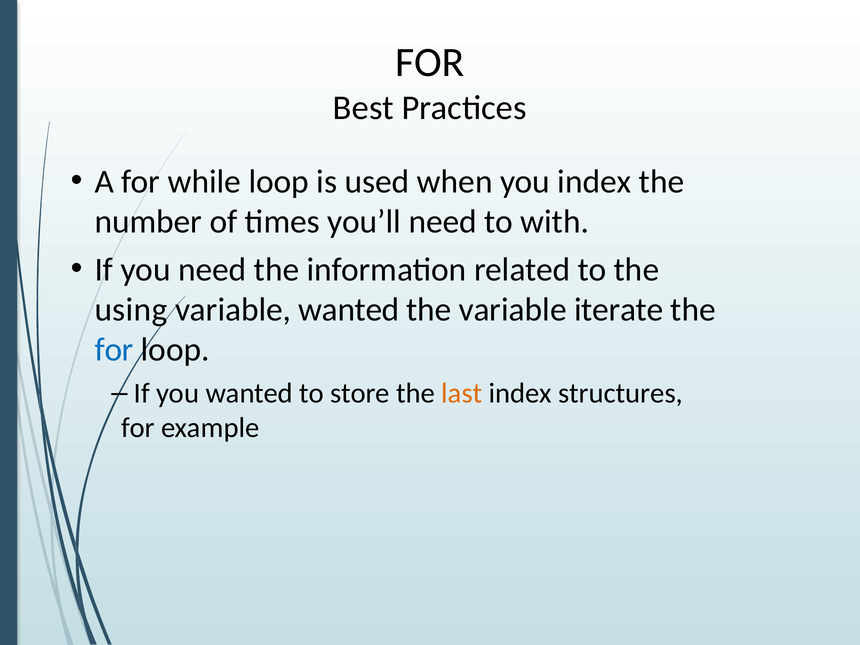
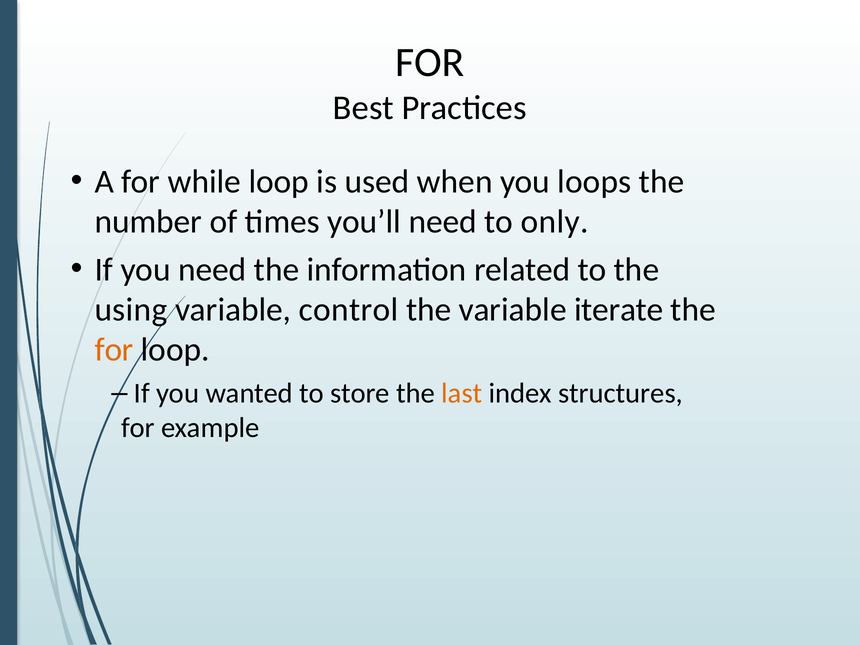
you index: index -> loops
with: with -> only
variable wanted: wanted -> control
for at (114, 350) colour: blue -> orange
